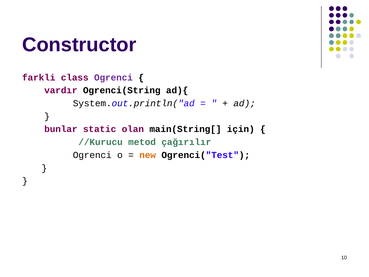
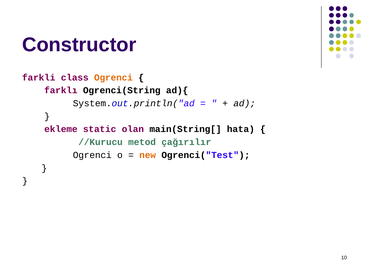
Ogrenci at (113, 77) colour: purple -> orange
vardır: vardır -> farklı
bunlar: bunlar -> ekleme
için: için -> hata
